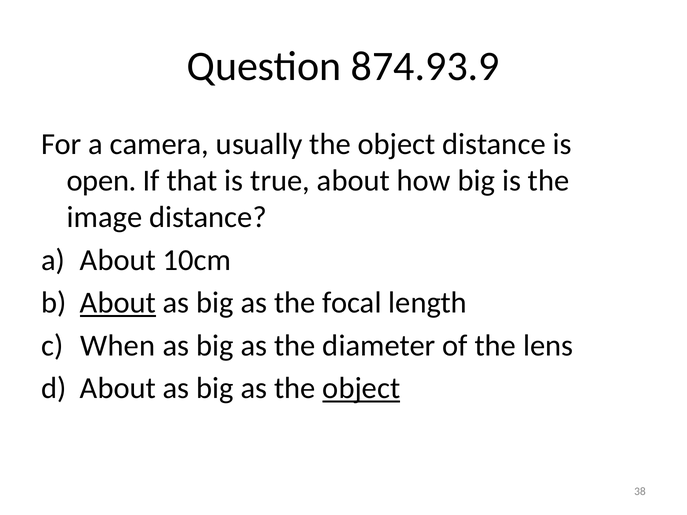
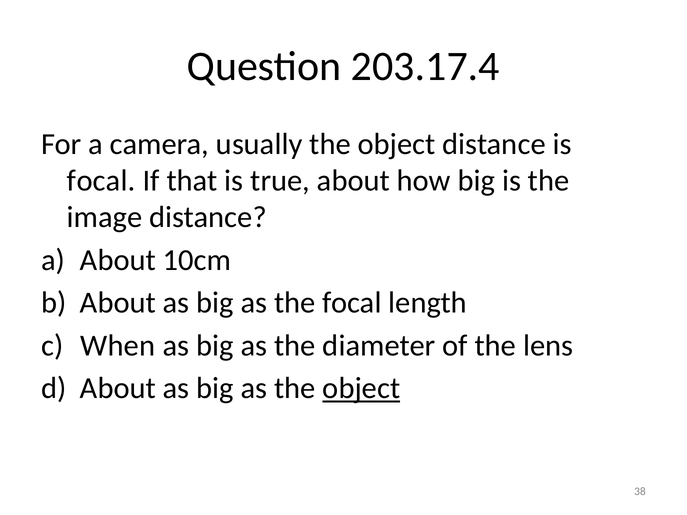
874.93.9: 874.93.9 -> 203.17.4
open at (102, 181): open -> focal
About at (118, 303) underline: present -> none
